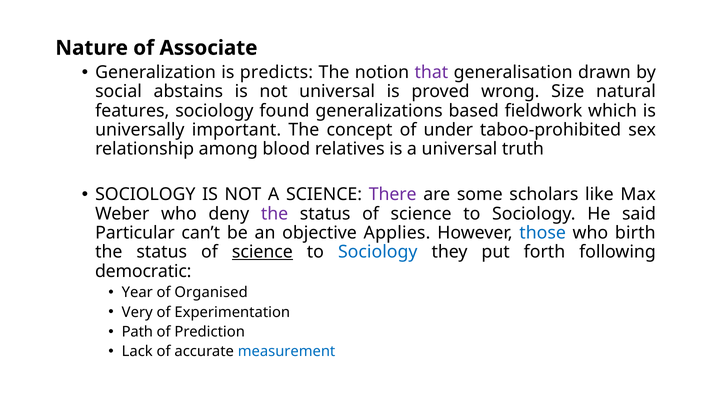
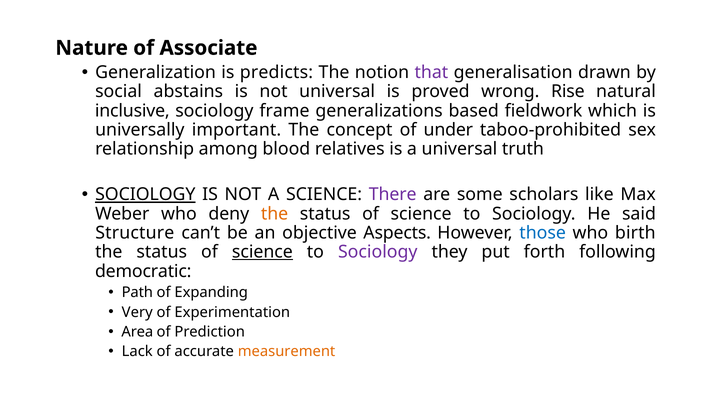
Size: Size -> Rise
features: features -> inclusive
found: found -> frame
SOCIOLOGY at (145, 195) underline: none -> present
the at (275, 214) colour: purple -> orange
Particular: Particular -> Structure
Applies: Applies -> Aspects
Sociology at (378, 252) colour: blue -> purple
Year: Year -> Path
Organised: Organised -> Expanding
Path: Path -> Area
measurement colour: blue -> orange
